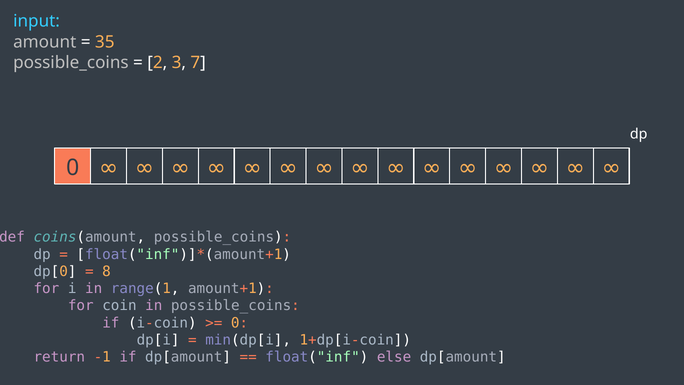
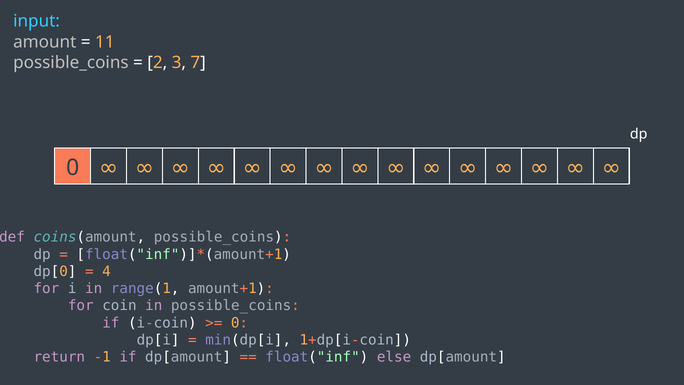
35: 35 -> 11
8: 8 -> 4
